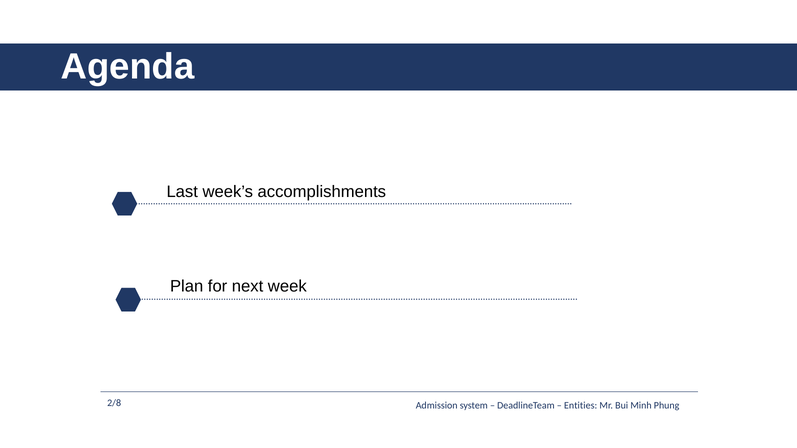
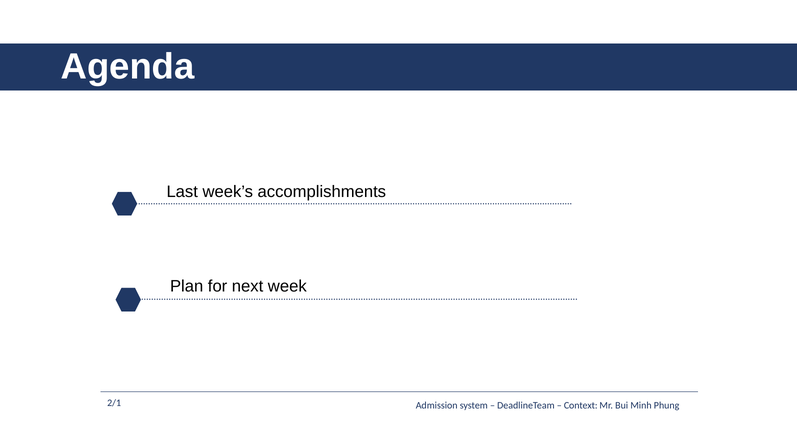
2/8: 2/8 -> 2/1
Entities: Entities -> Context
